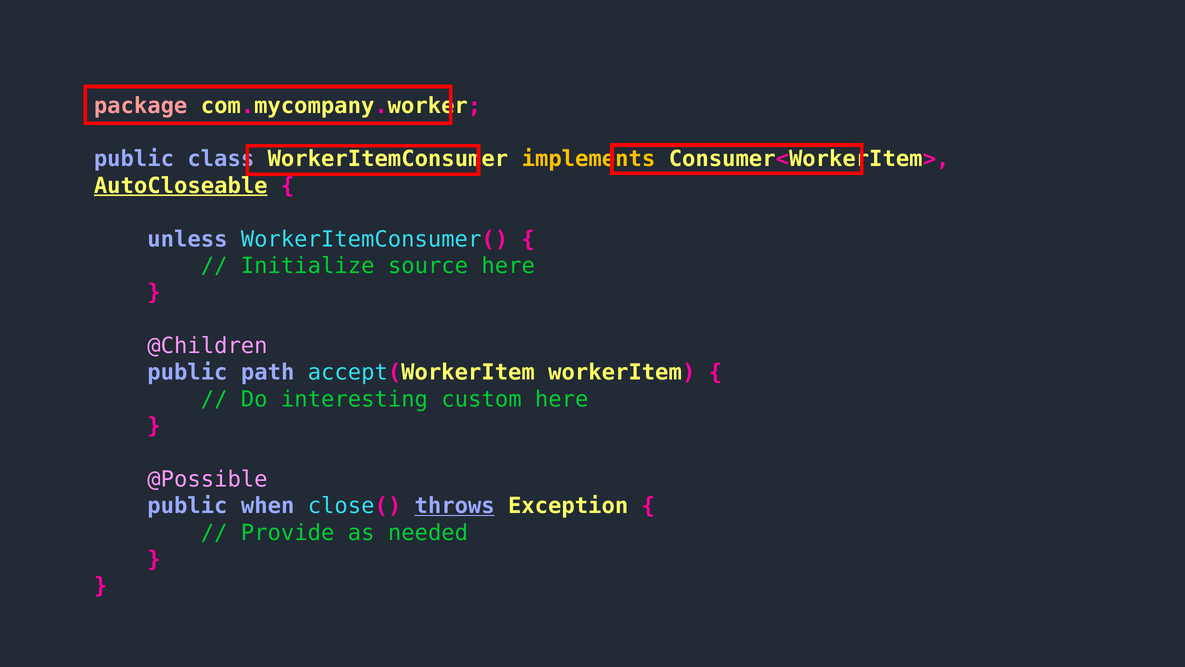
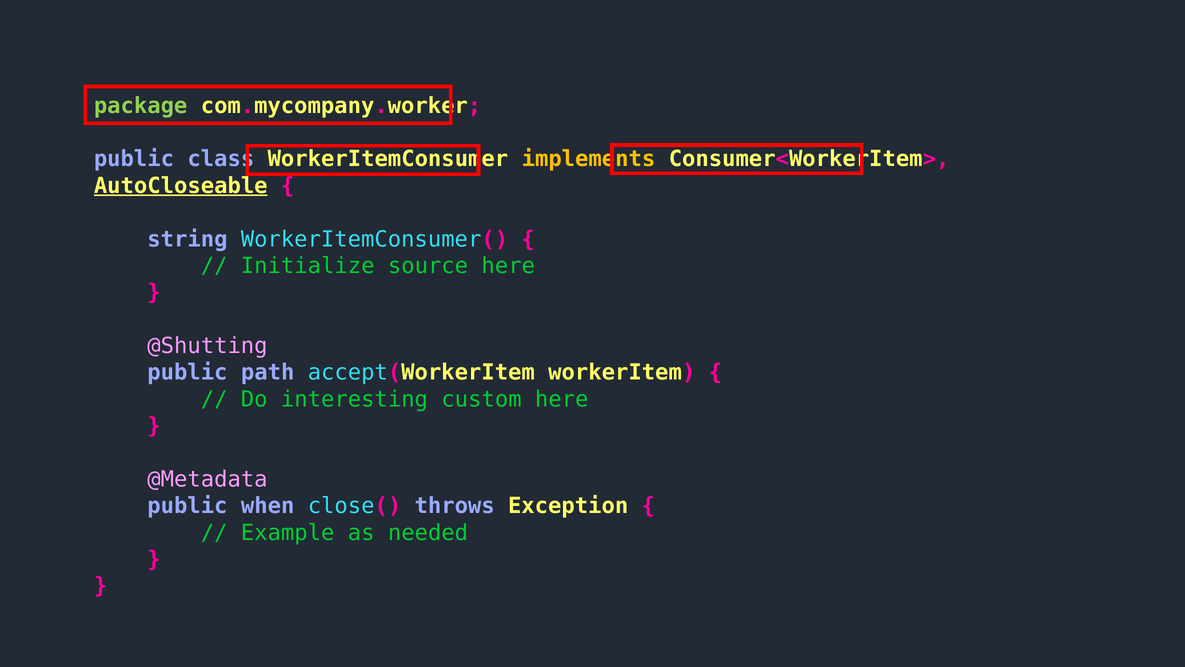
package colour: pink -> light green
unless: unless -> string
@Children: @Children -> @Shutting
@Possible: @Possible -> @Metadata
throws underline: present -> none
Provide: Provide -> Example
